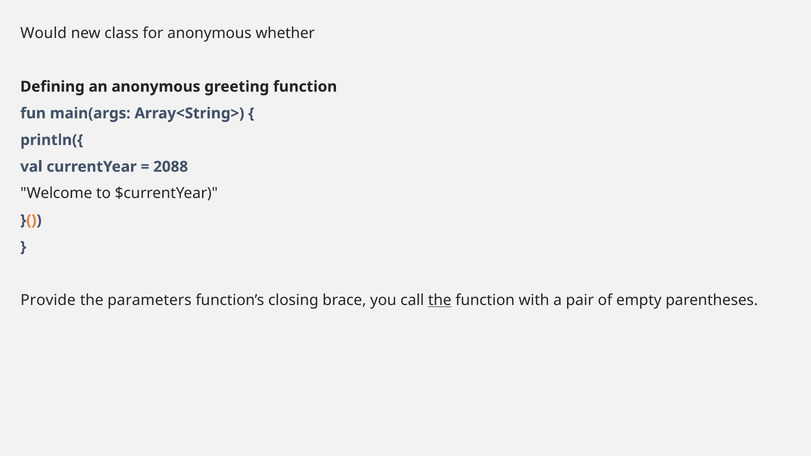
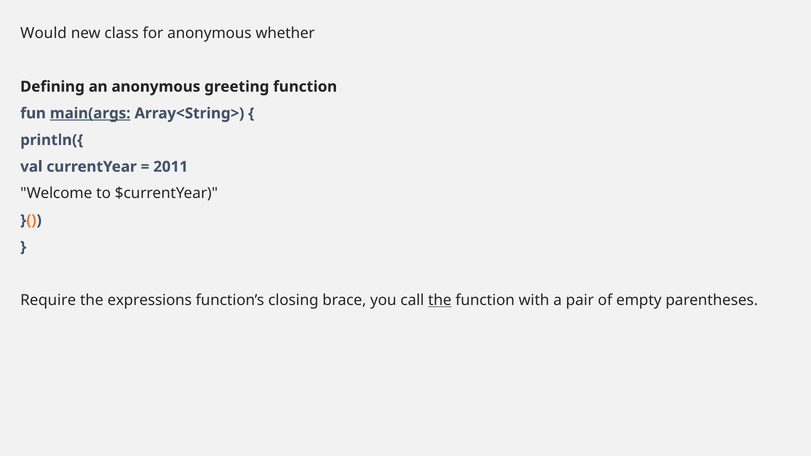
main(args underline: none -> present
2088: 2088 -> 2011
Provide: Provide -> Require
parameters: parameters -> expressions
